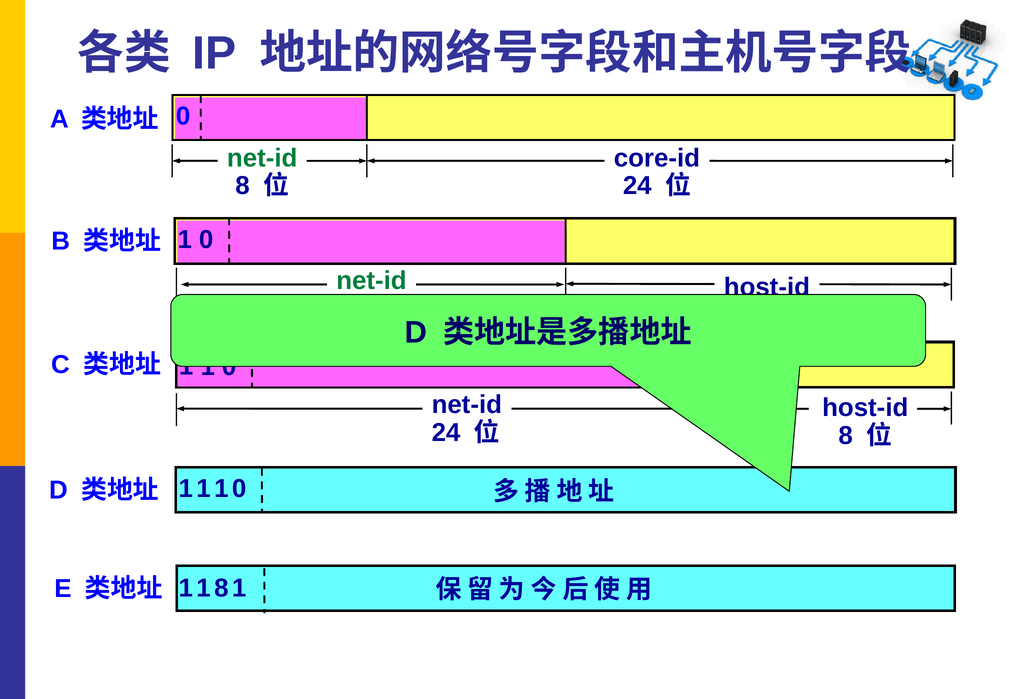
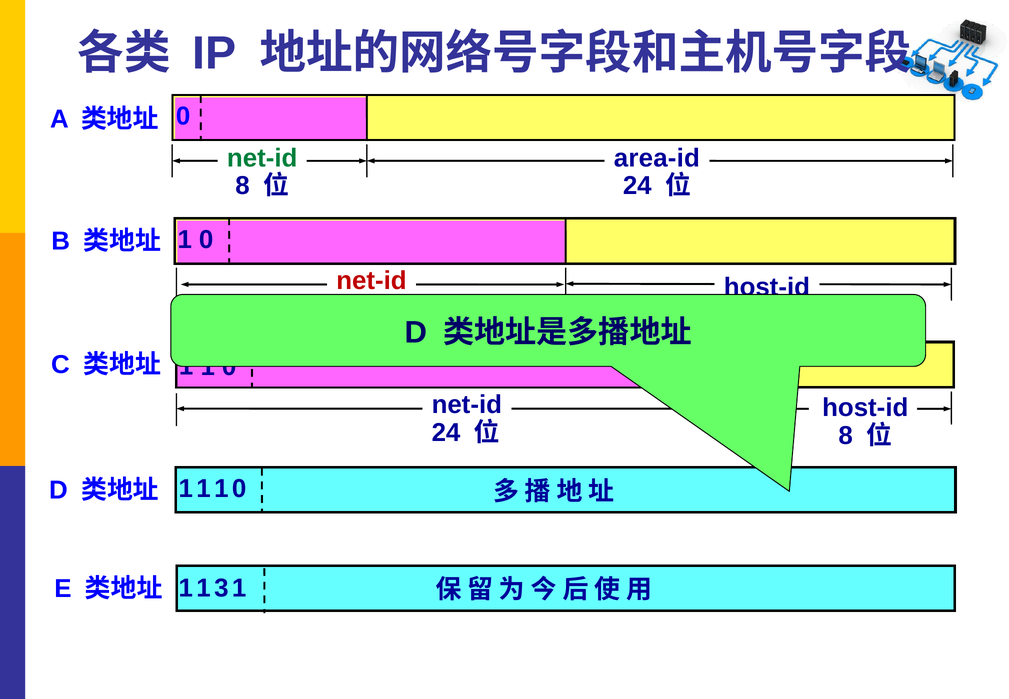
core-id: core-id -> area-id
net-id at (371, 281) colour: green -> red
1 8: 8 -> 3
